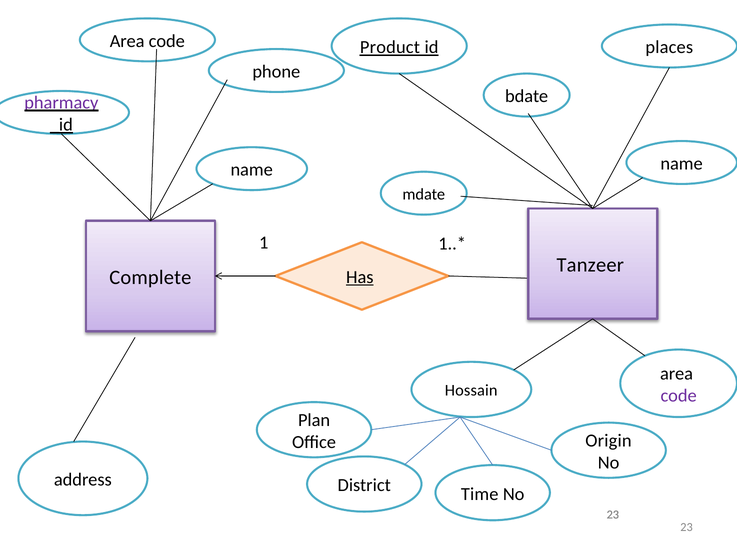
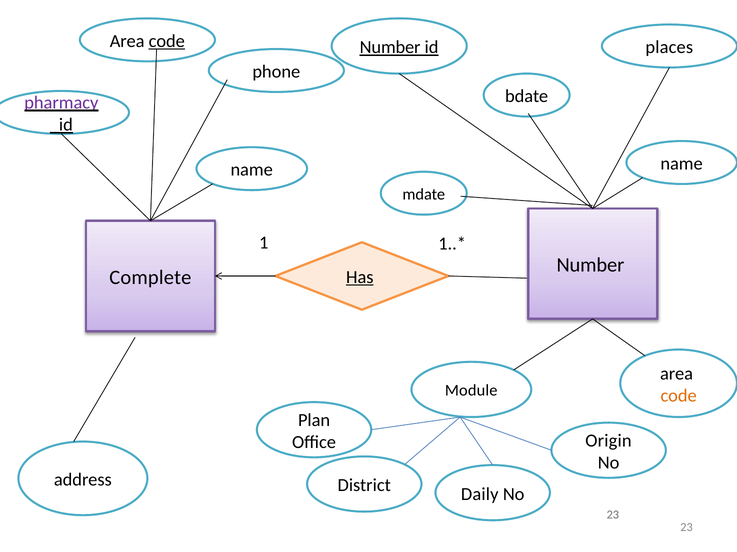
code at (167, 41) underline: none -> present
Product at (390, 47): Product -> Number
Tanzeer at (590, 265): Tanzeer -> Number
Hossain: Hossain -> Module
code at (679, 396) colour: purple -> orange
Time: Time -> Daily
